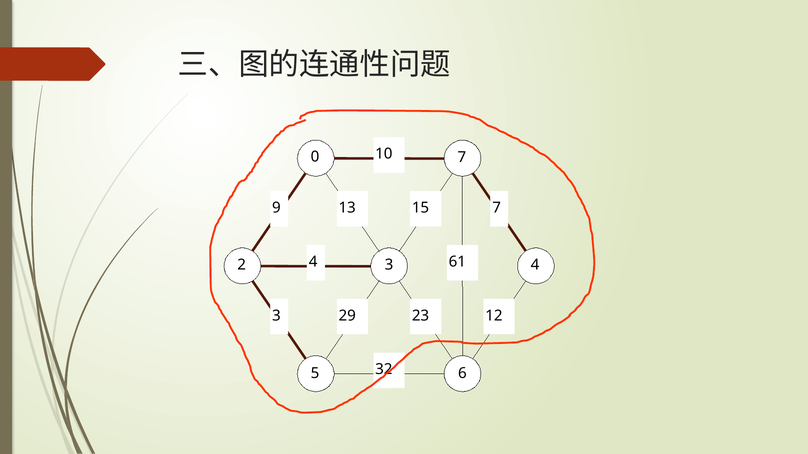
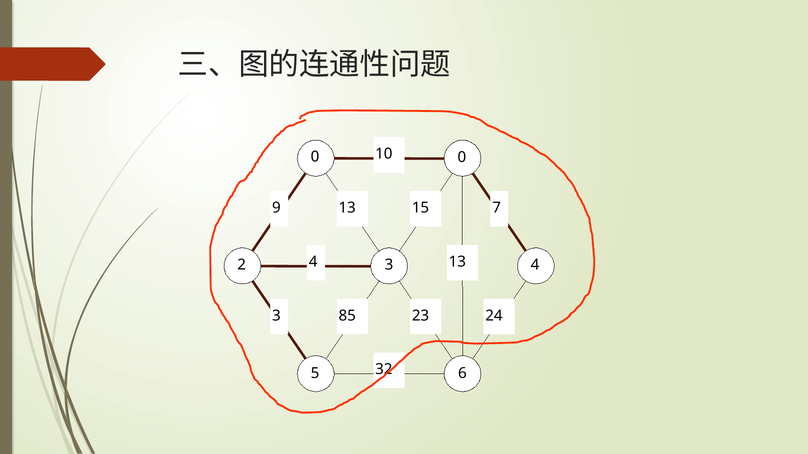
0 7: 7 -> 0
4 61: 61 -> 13
29: 29 -> 85
12: 12 -> 24
